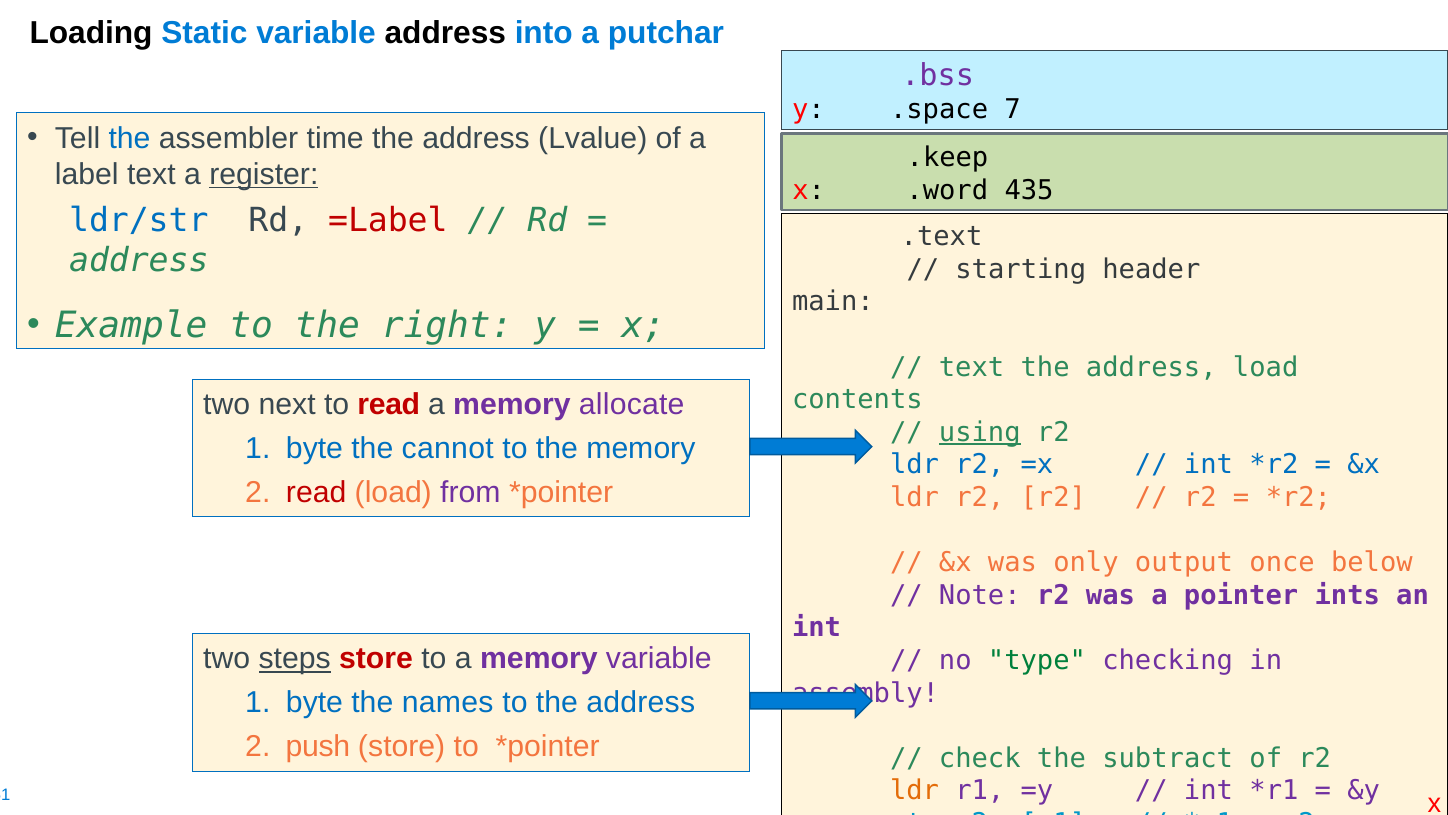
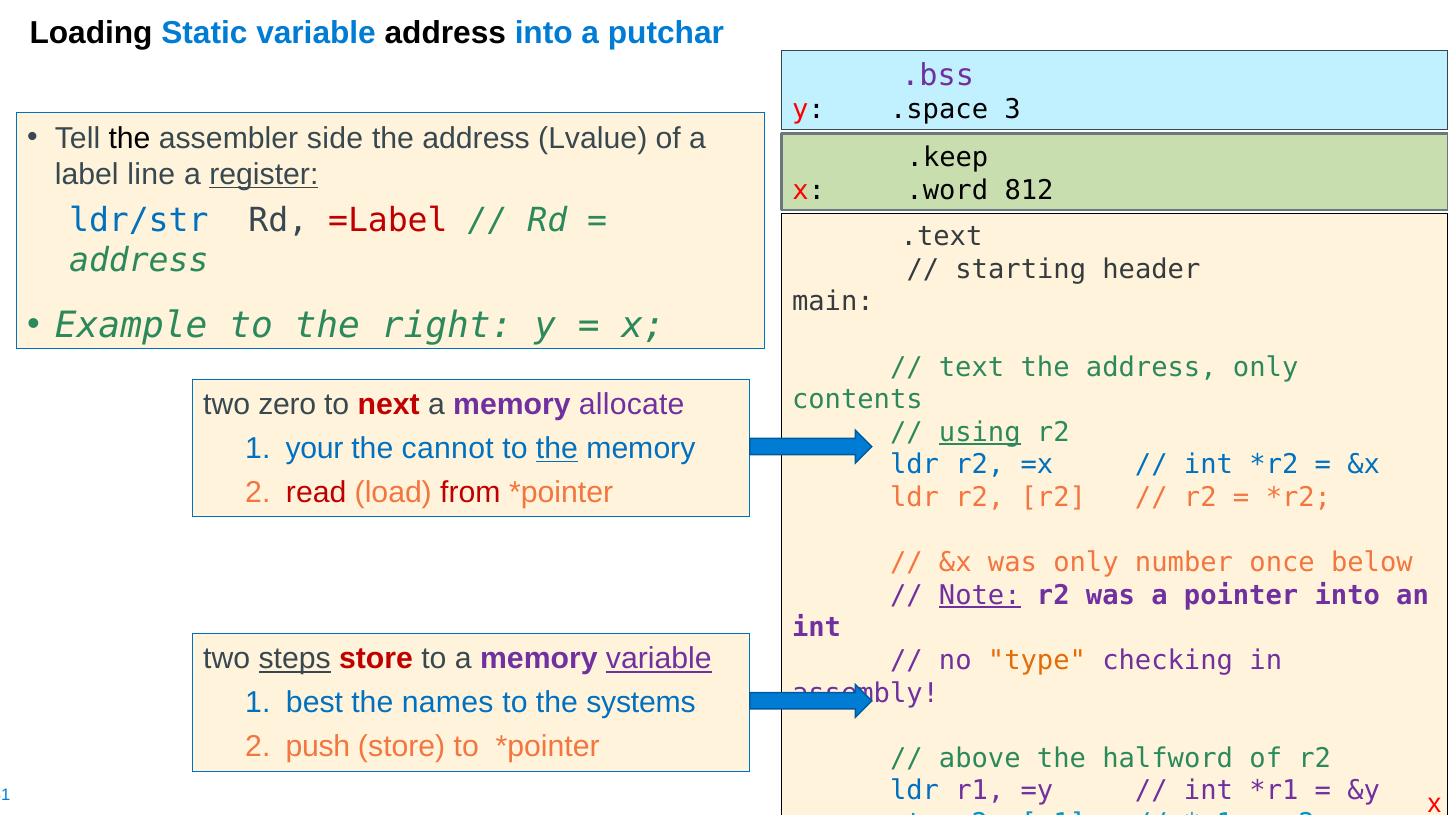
7: 7 -> 3
the at (130, 138) colour: blue -> black
time: time -> side
label text: text -> line
435: 435 -> 812
address load: load -> only
next: next -> zero
to read: read -> next
byte at (314, 448): byte -> your
the at (557, 448) underline: none -> present
from colour: purple -> red
output: output -> number
Note underline: none -> present
pointer ints: ints -> into
variable at (659, 659) underline: none -> present
type colour: green -> orange
byte at (314, 702): byte -> best
to the address: address -> systems
check: check -> above
subtract: subtract -> halfword
ldr at (915, 791) colour: orange -> blue
